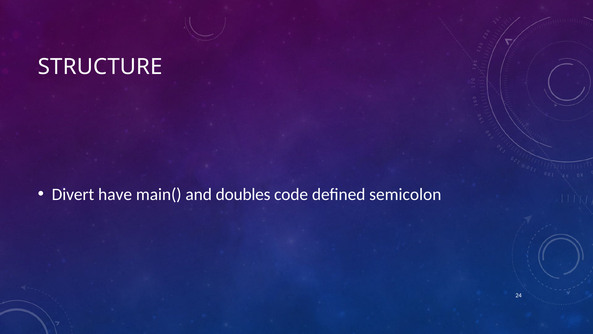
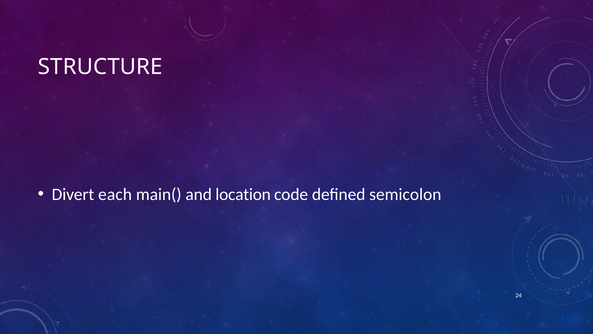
have: have -> each
doubles: doubles -> location
